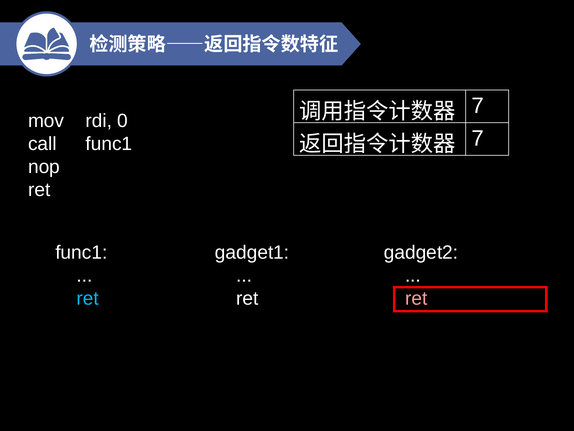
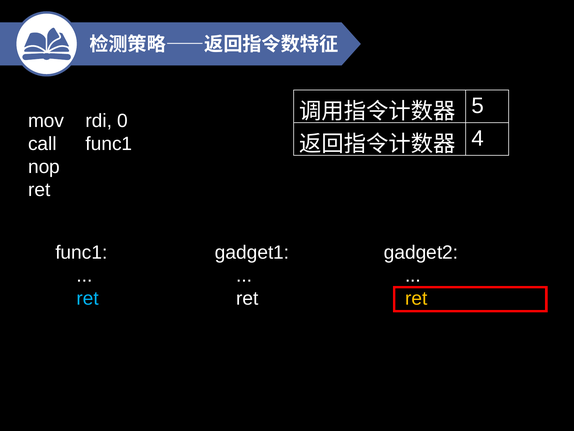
7 at (478, 106): 7 -> 5
7 at (478, 138): 7 -> 4
ret at (416, 298) colour: pink -> yellow
